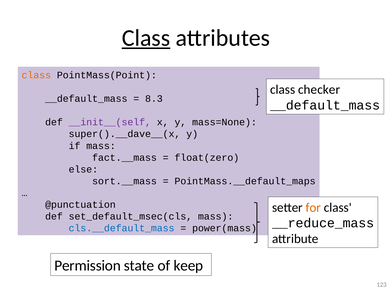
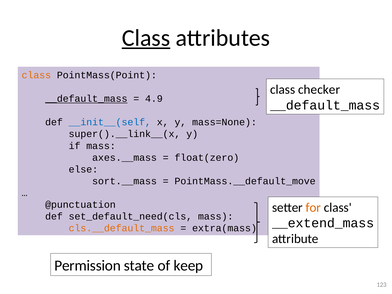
__default_mass at (86, 99) underline: none -> present
8.3: 8.3 -> 4.9
__init__(self colour: purple -> blue
super().__dave__(x: super().__dave__(x -> super().__link__(x
fact.__mass: fact.__mass -> axes.__mass
PointMass.__default_maps: PointMass.__default_maps -> PointMass.__default_move
set_default_msec(cls: set_default_msec(cls -> set_default_need(cls
__reduce_mass: __reduce_mass -> __extend_mass
cls.__default_mass colour: blue -> orange
power(mass: power(mass -> extra(mass
